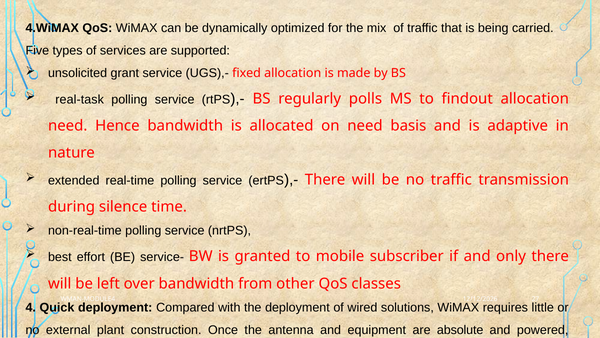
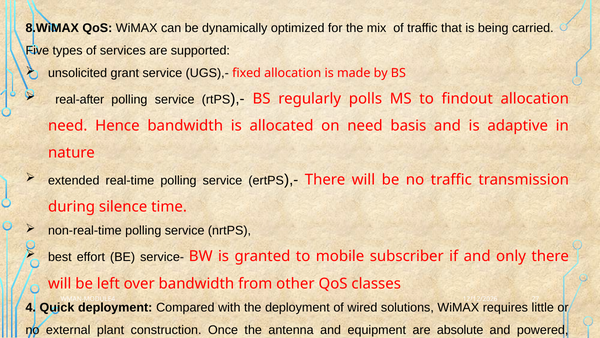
4.WiMAX: 4.WiMAX -> 8.WiMAX
real-task: real-task -> real-after
